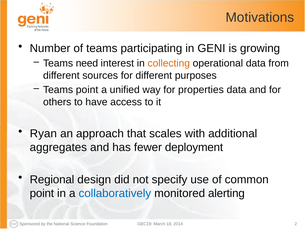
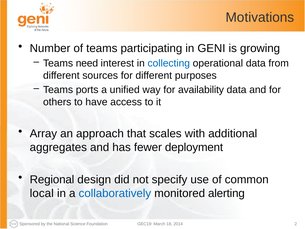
collecting colour: orange -> blue
Teams point: point -> ports
properties: properties -> availability
Ryan: Ryan -> Array
point at (42, 193): point -> local
